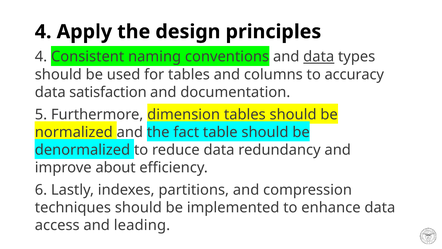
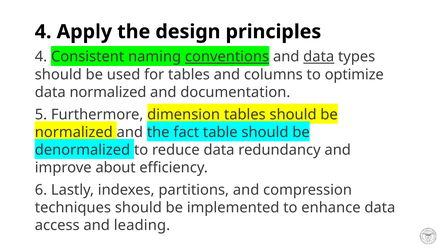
conventions underline: none -> present
accuracy: accuracy -> optimize
data satisfaction: satisfaction -> normalized
